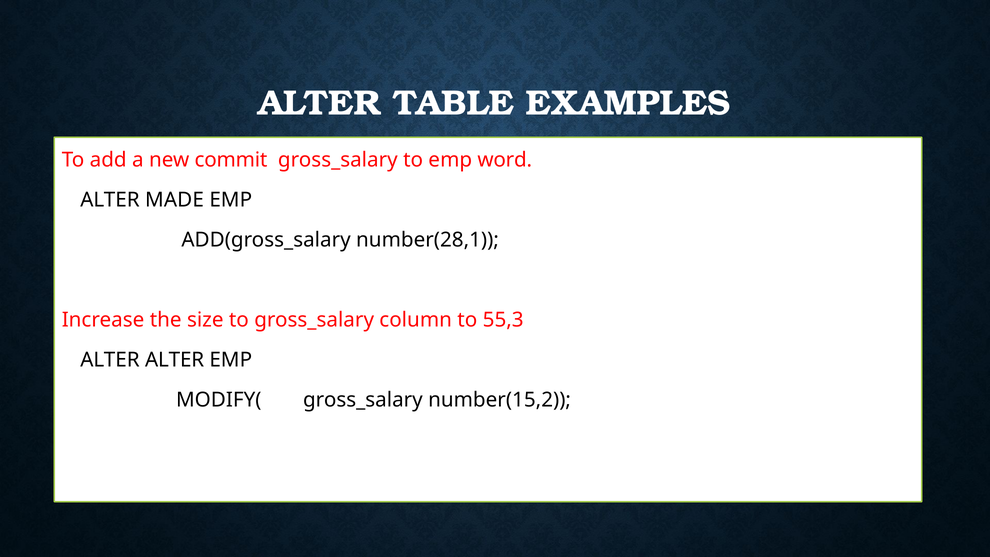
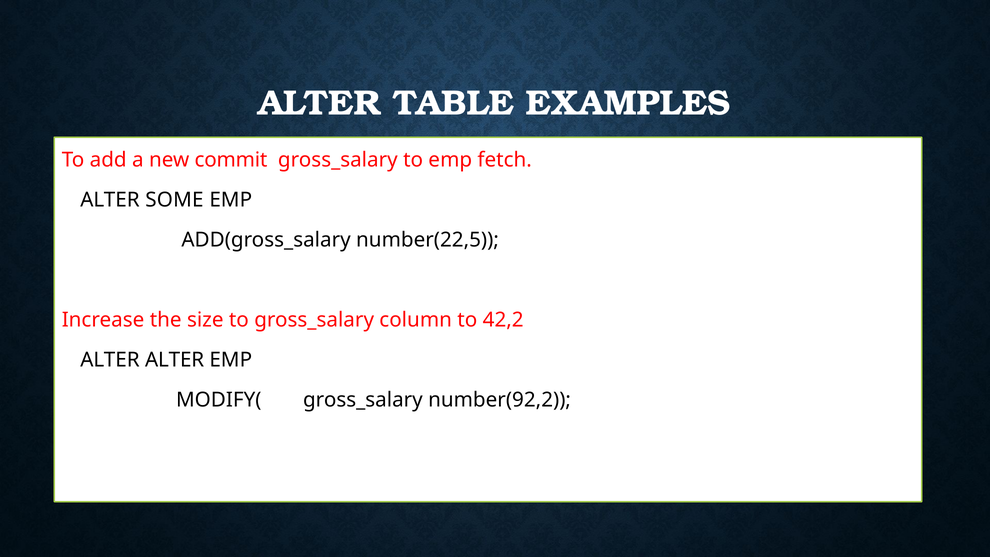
word: word -> fetch
MADE: MADE -> SOME
number(28,1: number(28,1 -> number(22,5
55,3: 55,3 -> 42,2
number(15,2: number(15,2 -> number(92,2
